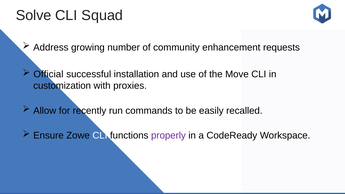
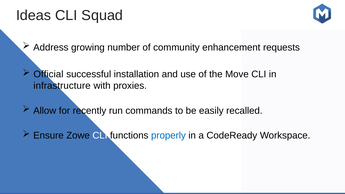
Solve: Solve -> Ideas
customization: customization -> infrastructure
properly colour: purple -> blue
